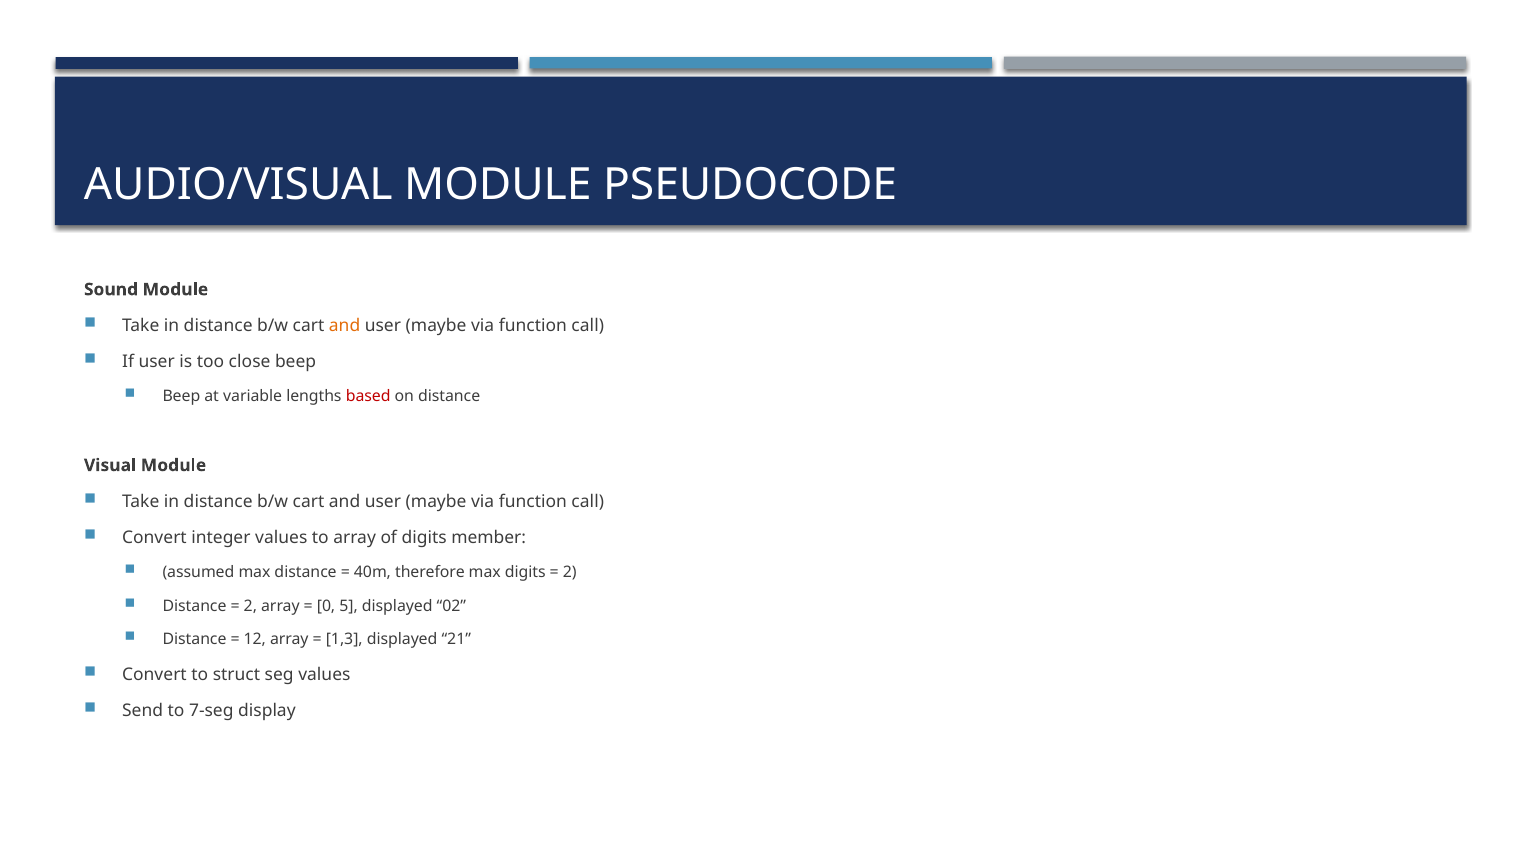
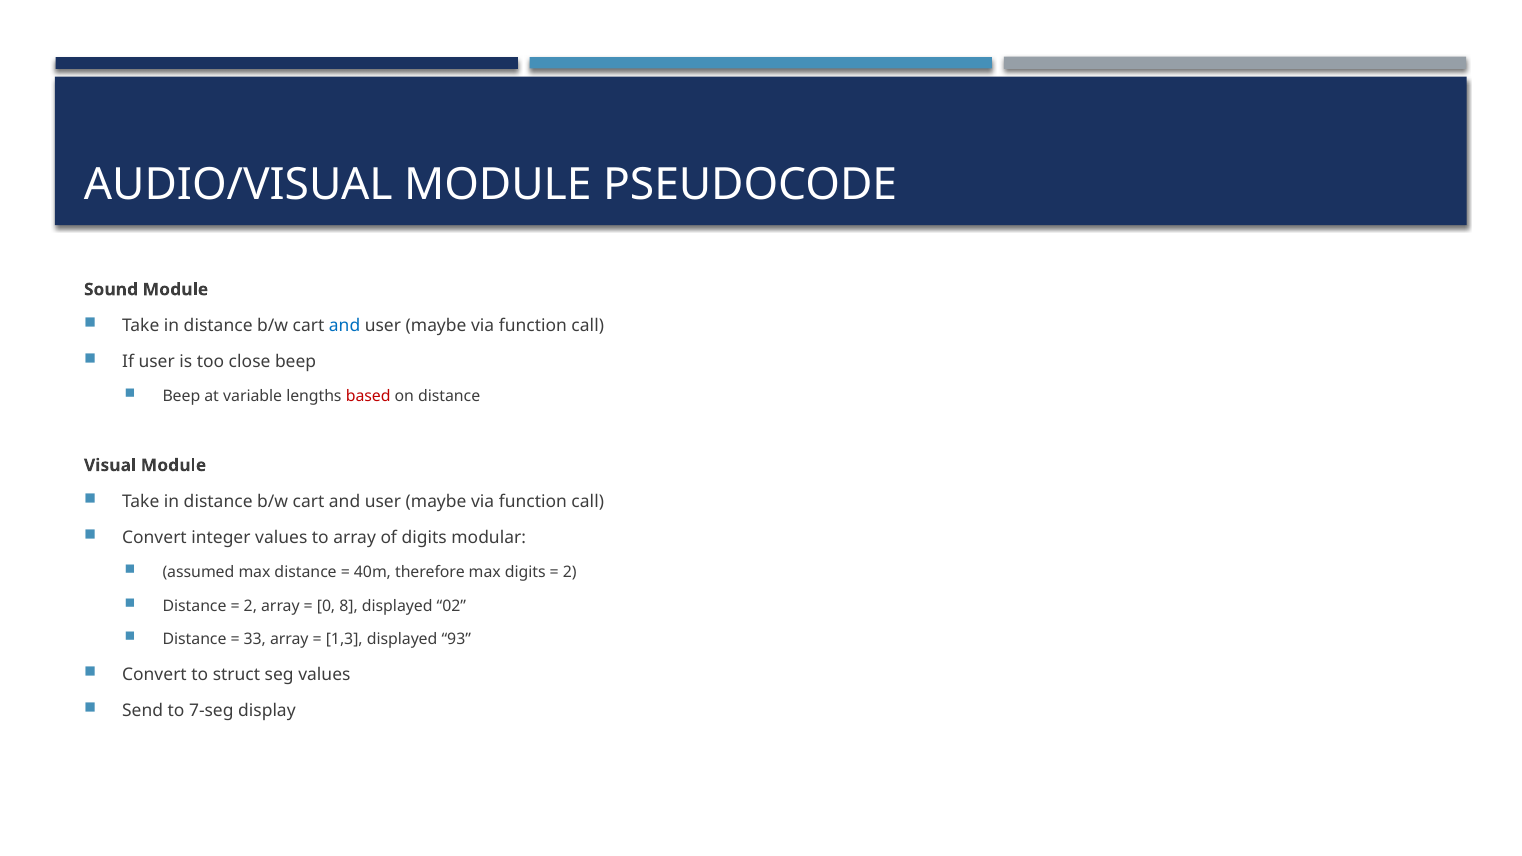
and at (345, 326) colour: orange -> blue
member: member -> modular
5: 5 -> 8
12: 12 -> 33
21: 21 -> 93
